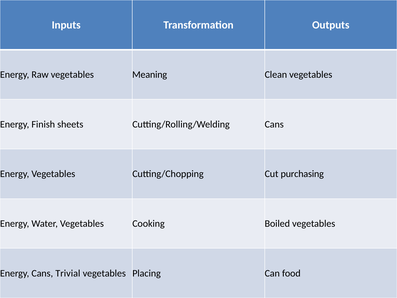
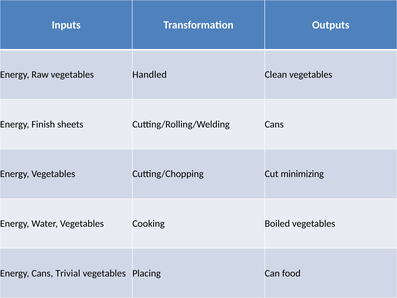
Meaning: Meaning -> Handled
purchasing: purchasing -> minimizing
